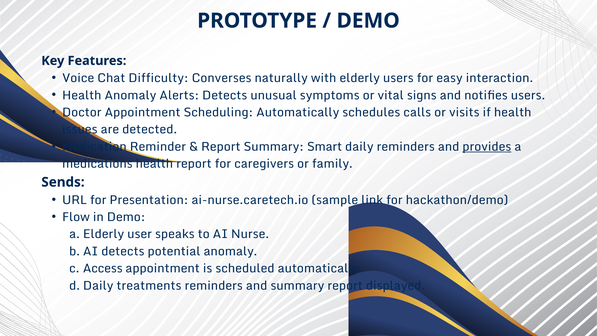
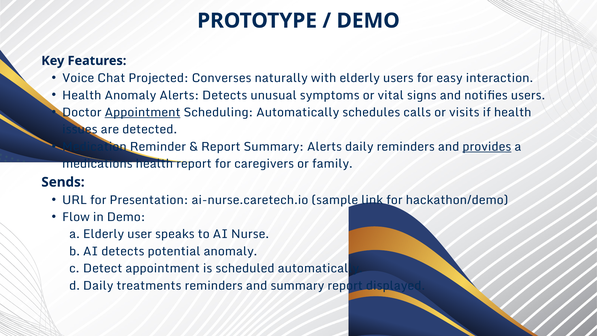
Difficulty: Difficulty -> Projected
Appointment at (143, 112) underline: none -> present
Summary Smart: Smart -> Alerts
Access: Access -> Detect
